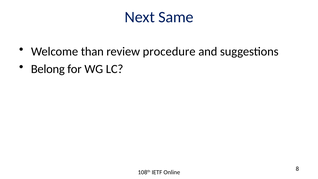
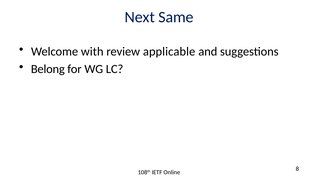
than: than -> with
procedure: procedure -> applicable
